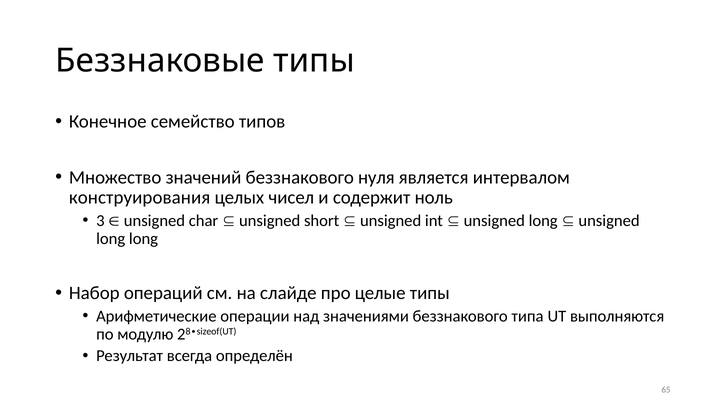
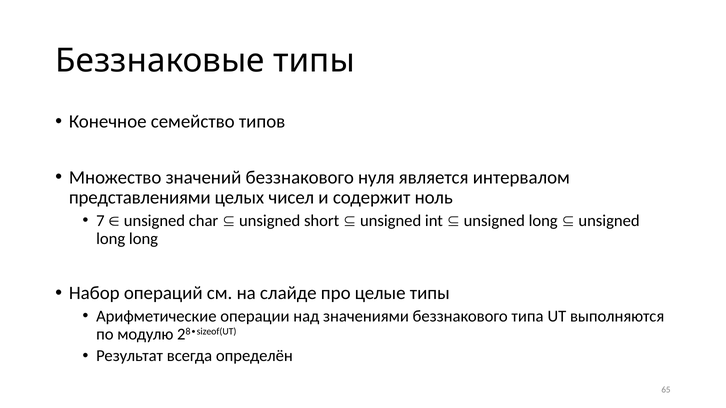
конструирования: конструирования -> представлениями
3: 3 -> 7
